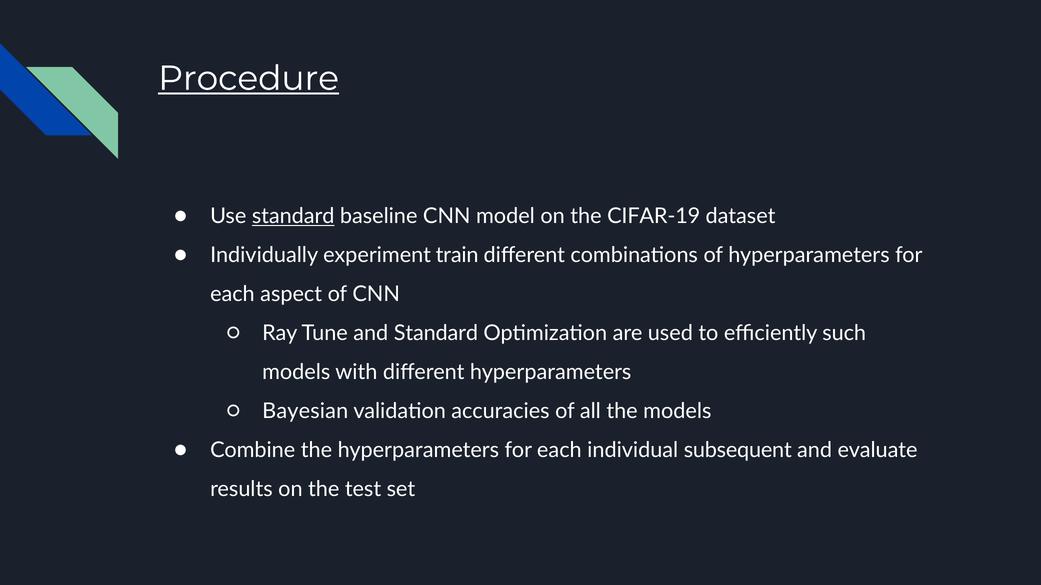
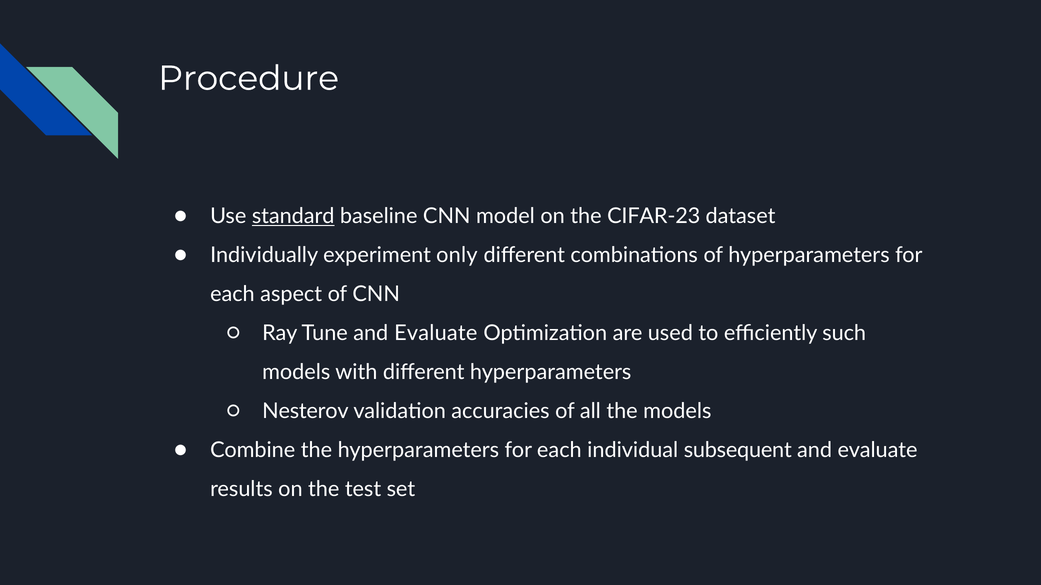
Procedure underline: present -> none
CIFAR-19: CIFAR-19 -> CIFAR-23
train: train -> only
Tune and Standard: Standard -> Evaluate
Bayesian: Bayesian -> Nesterov
